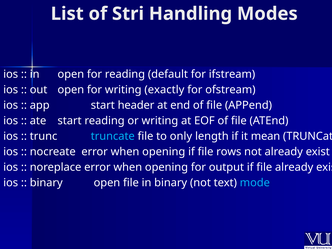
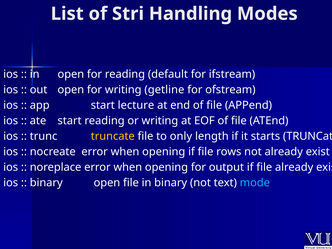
exactly: exactly -> getline
header: header -> lecture
truncate at (113, 136) colour: light blue -> yellow
mean: mean -> starts
